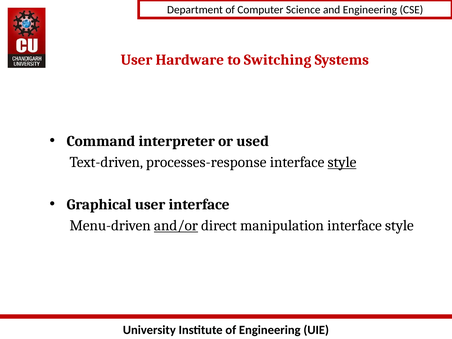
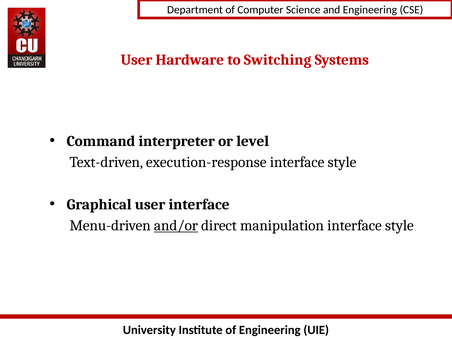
used: used -> level
processes-response: processes-response -> execution-response
style at (342, 162) underline: present -> none
